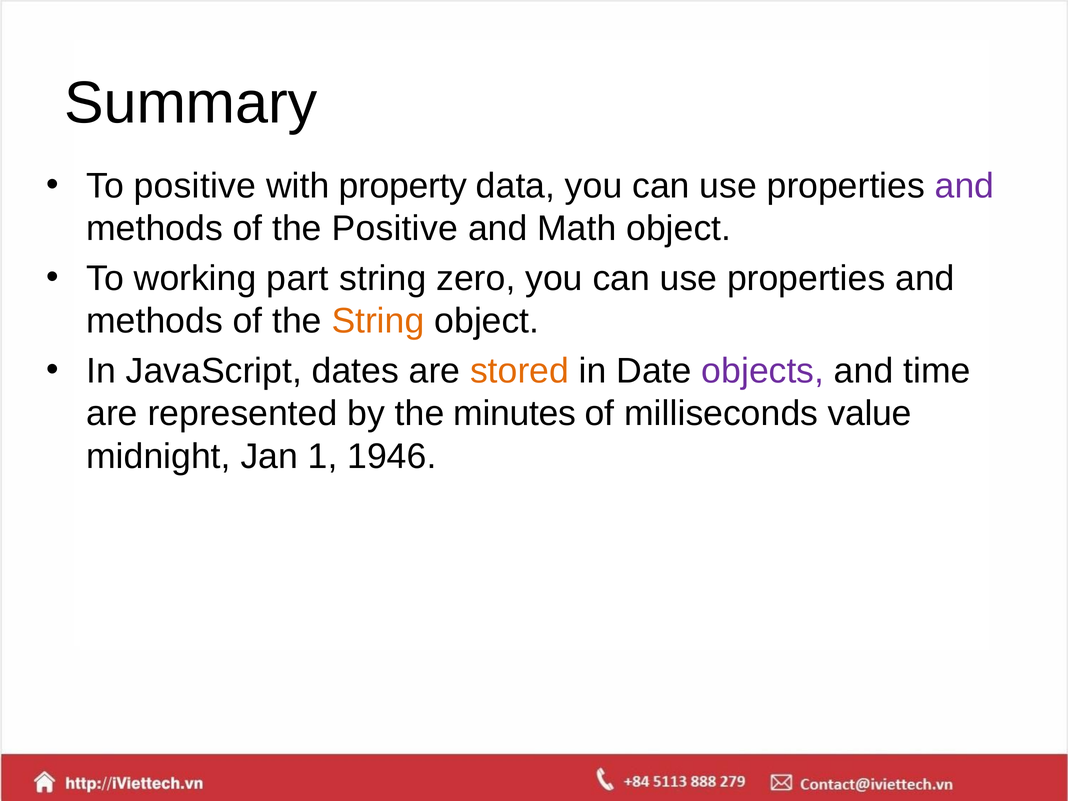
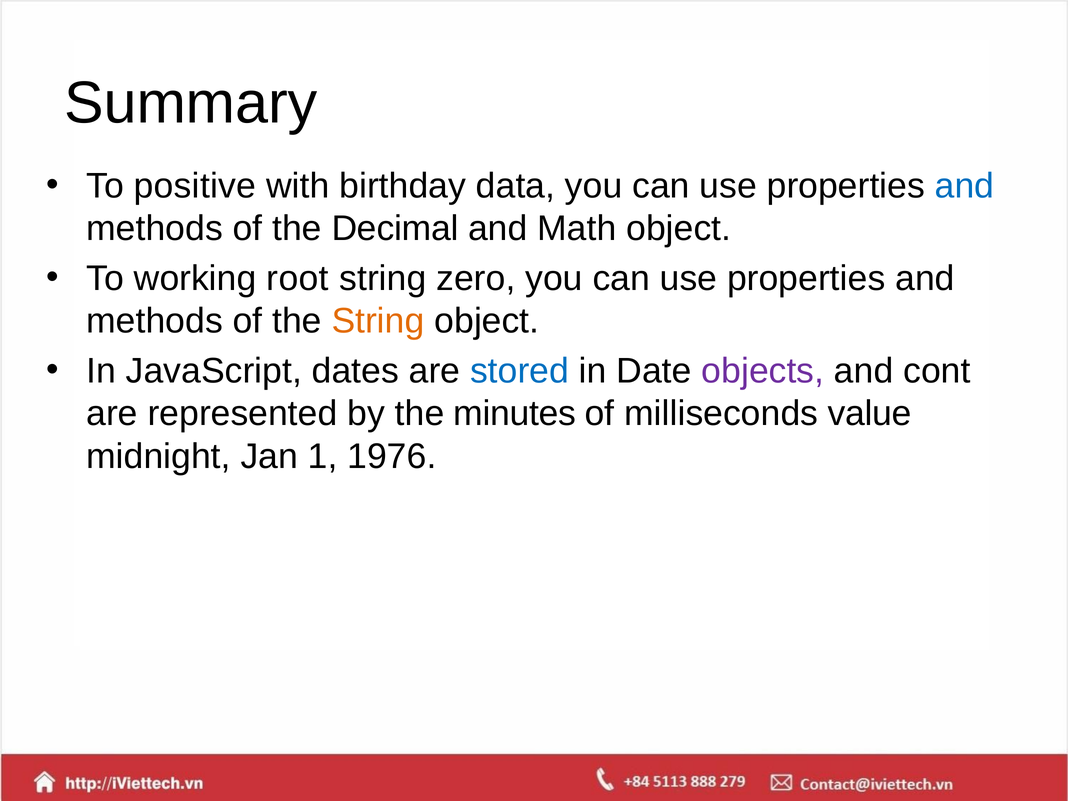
property: property -> birthday
and at (965, 186) colour: purple -> blue
the Positive: Positive -> Decimal
part: part -> root
stored colour: orange -> blue
time: time -> cont
1946: 1946 -> 1976
